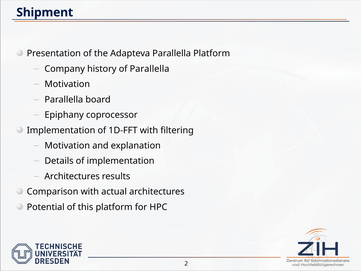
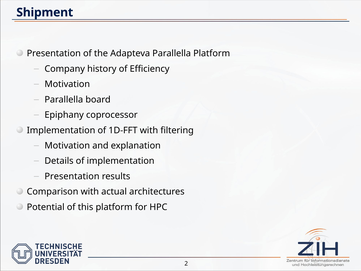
of Parallella: Parallella -> Efficiency
Architectures at (72, 176): Architectures -> Presentation
